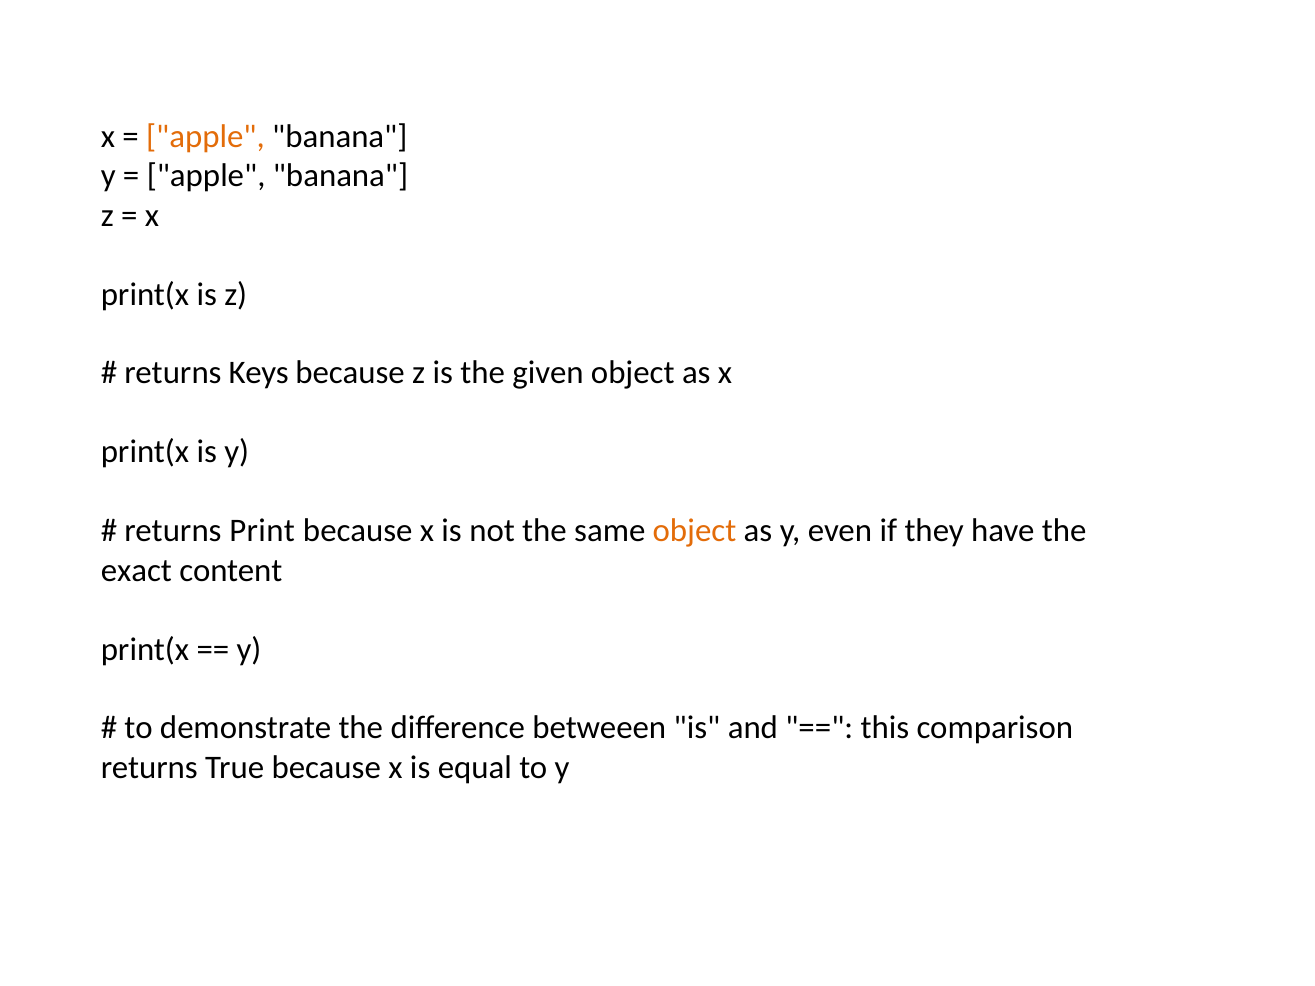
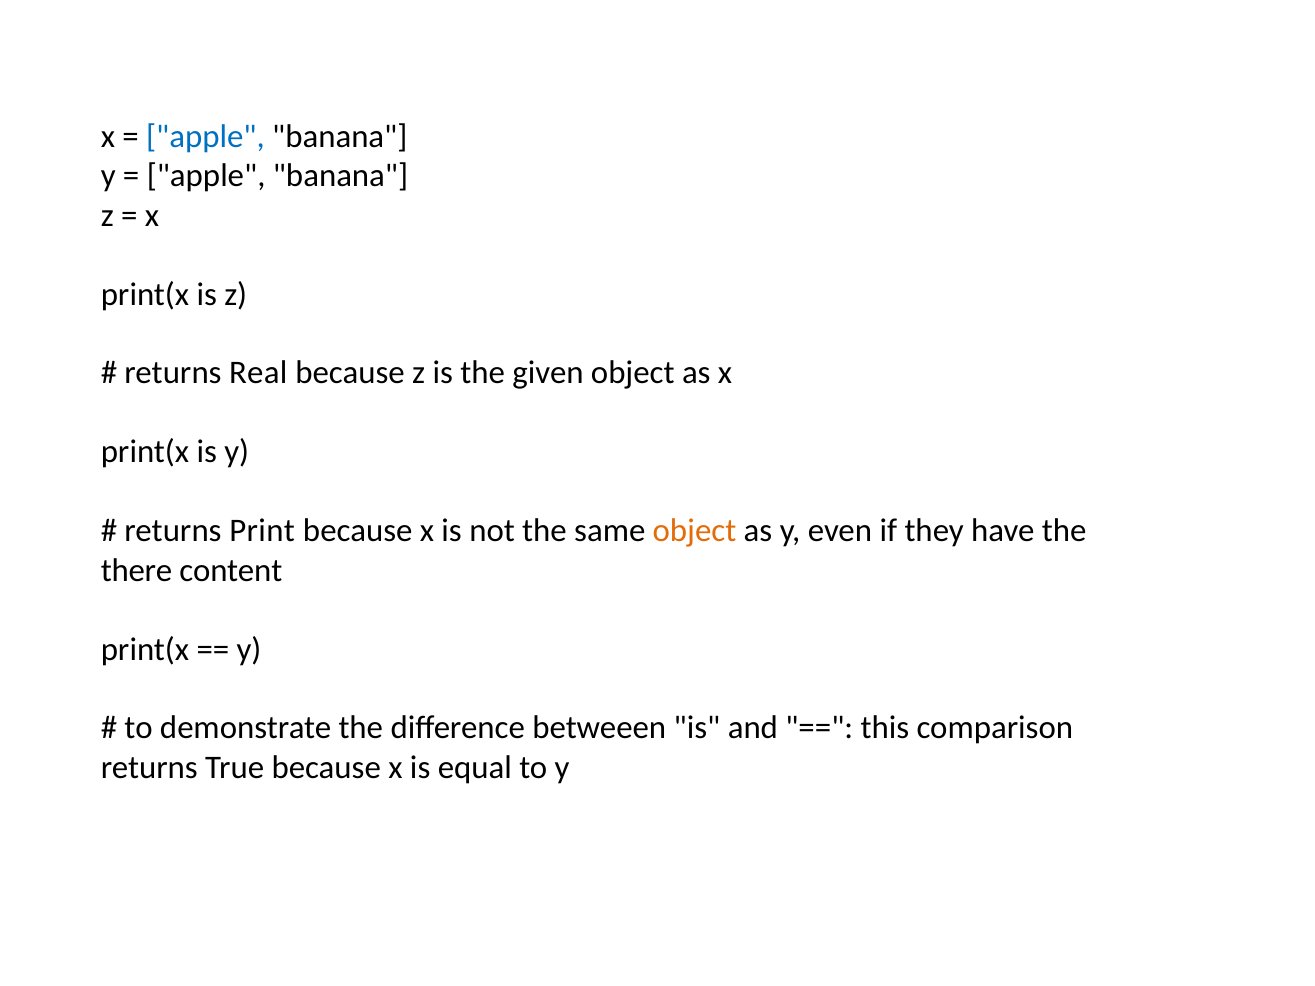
apple at (205, 136) colour: orange -> blue
Keys: Keys -> Real
exact: exact -> there
